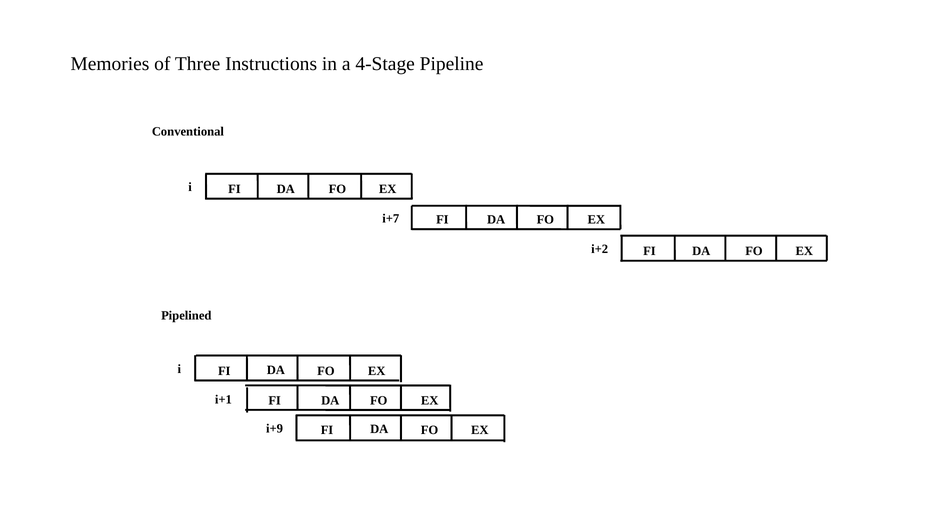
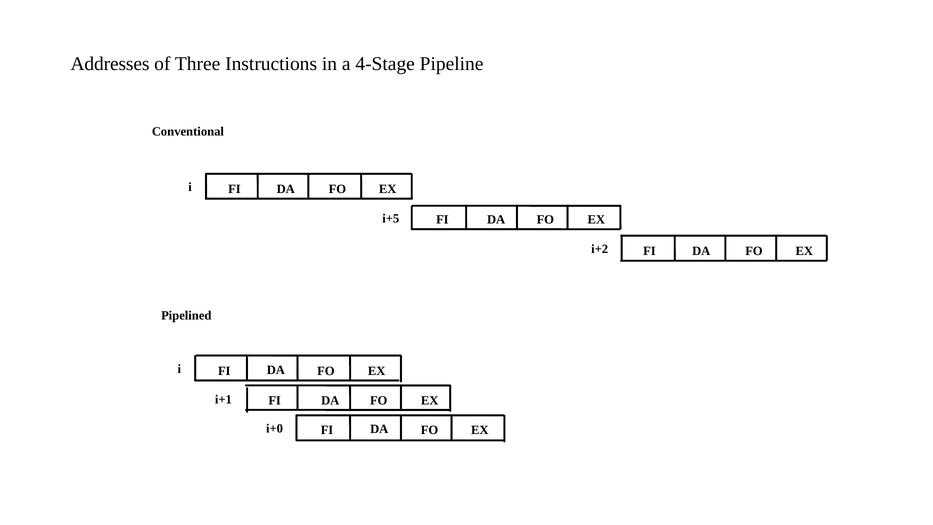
Memories: Memories -> Addresses
i+7: i+7 -> i+5
i+9: i+9 -> i+0
